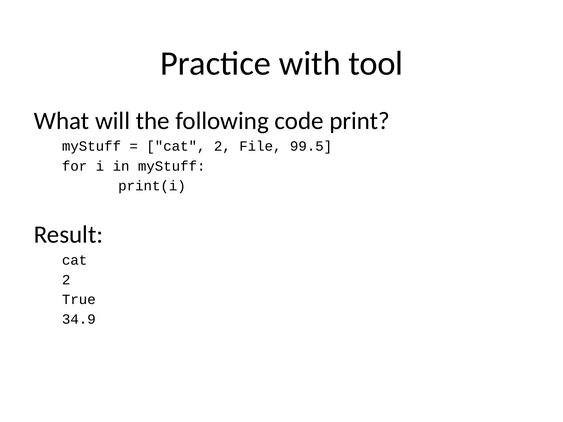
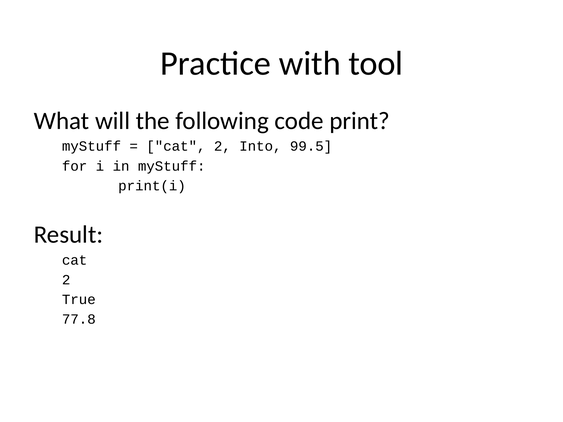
File: File -> Into
34.9: 34.9 -> 77.8
